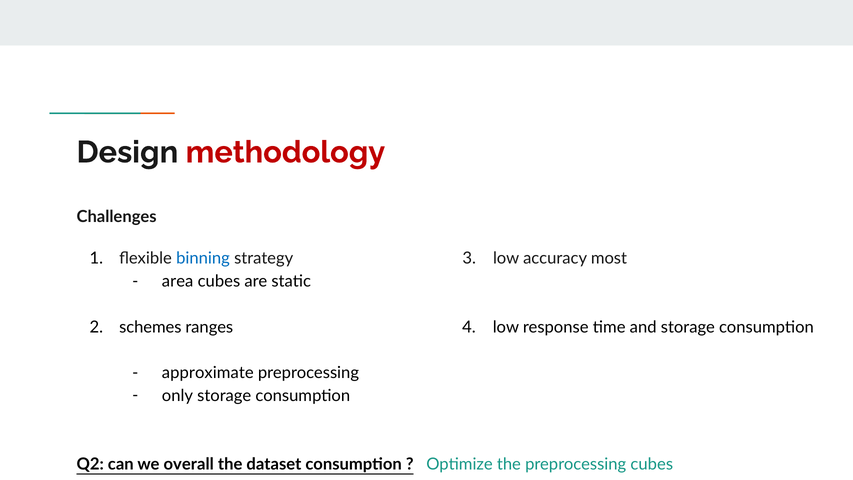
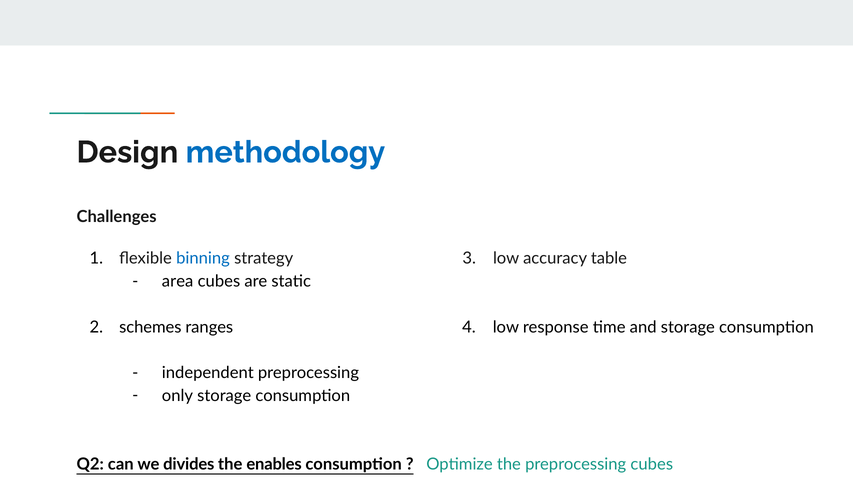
methodology colour: red -> blue
most: most -> table
approximate: approximate -> independent
overall: overall -> divides
dataset: dataset -> enables
